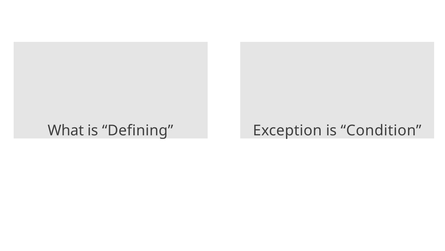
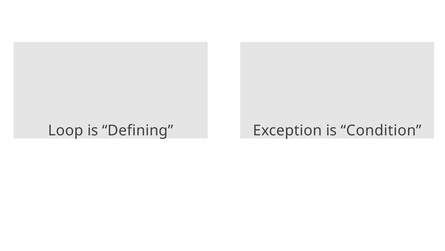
What: What -> Loop
